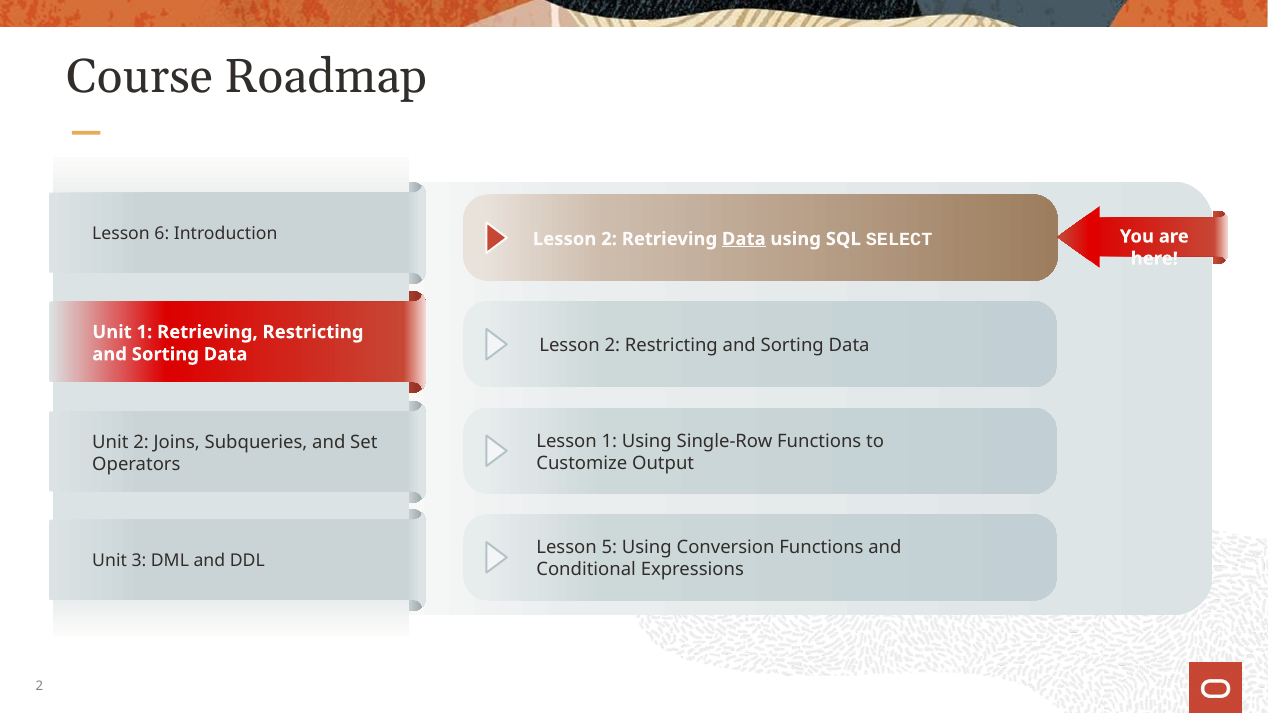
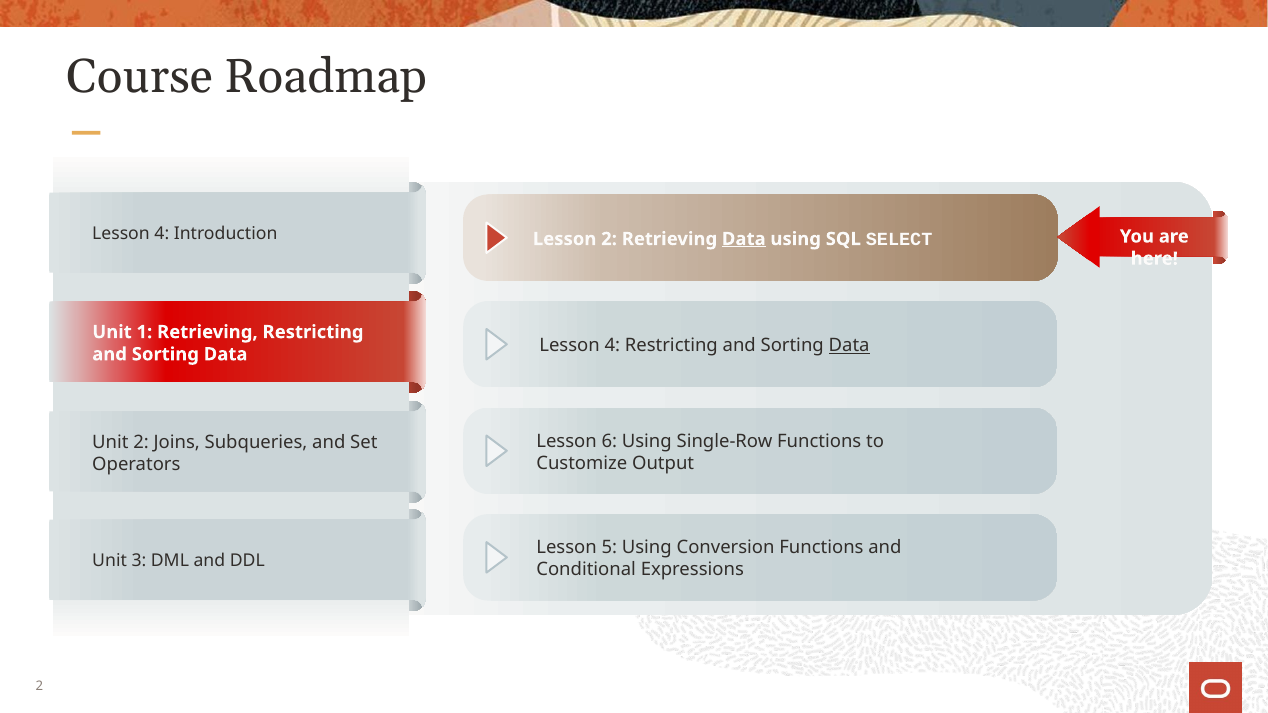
6 at (162, 234): 6 -> 4
2 at (612, 346): 2 -> 4
Data at (849, 346) underline: none -> present
Lesson 1: 1 -> 6
